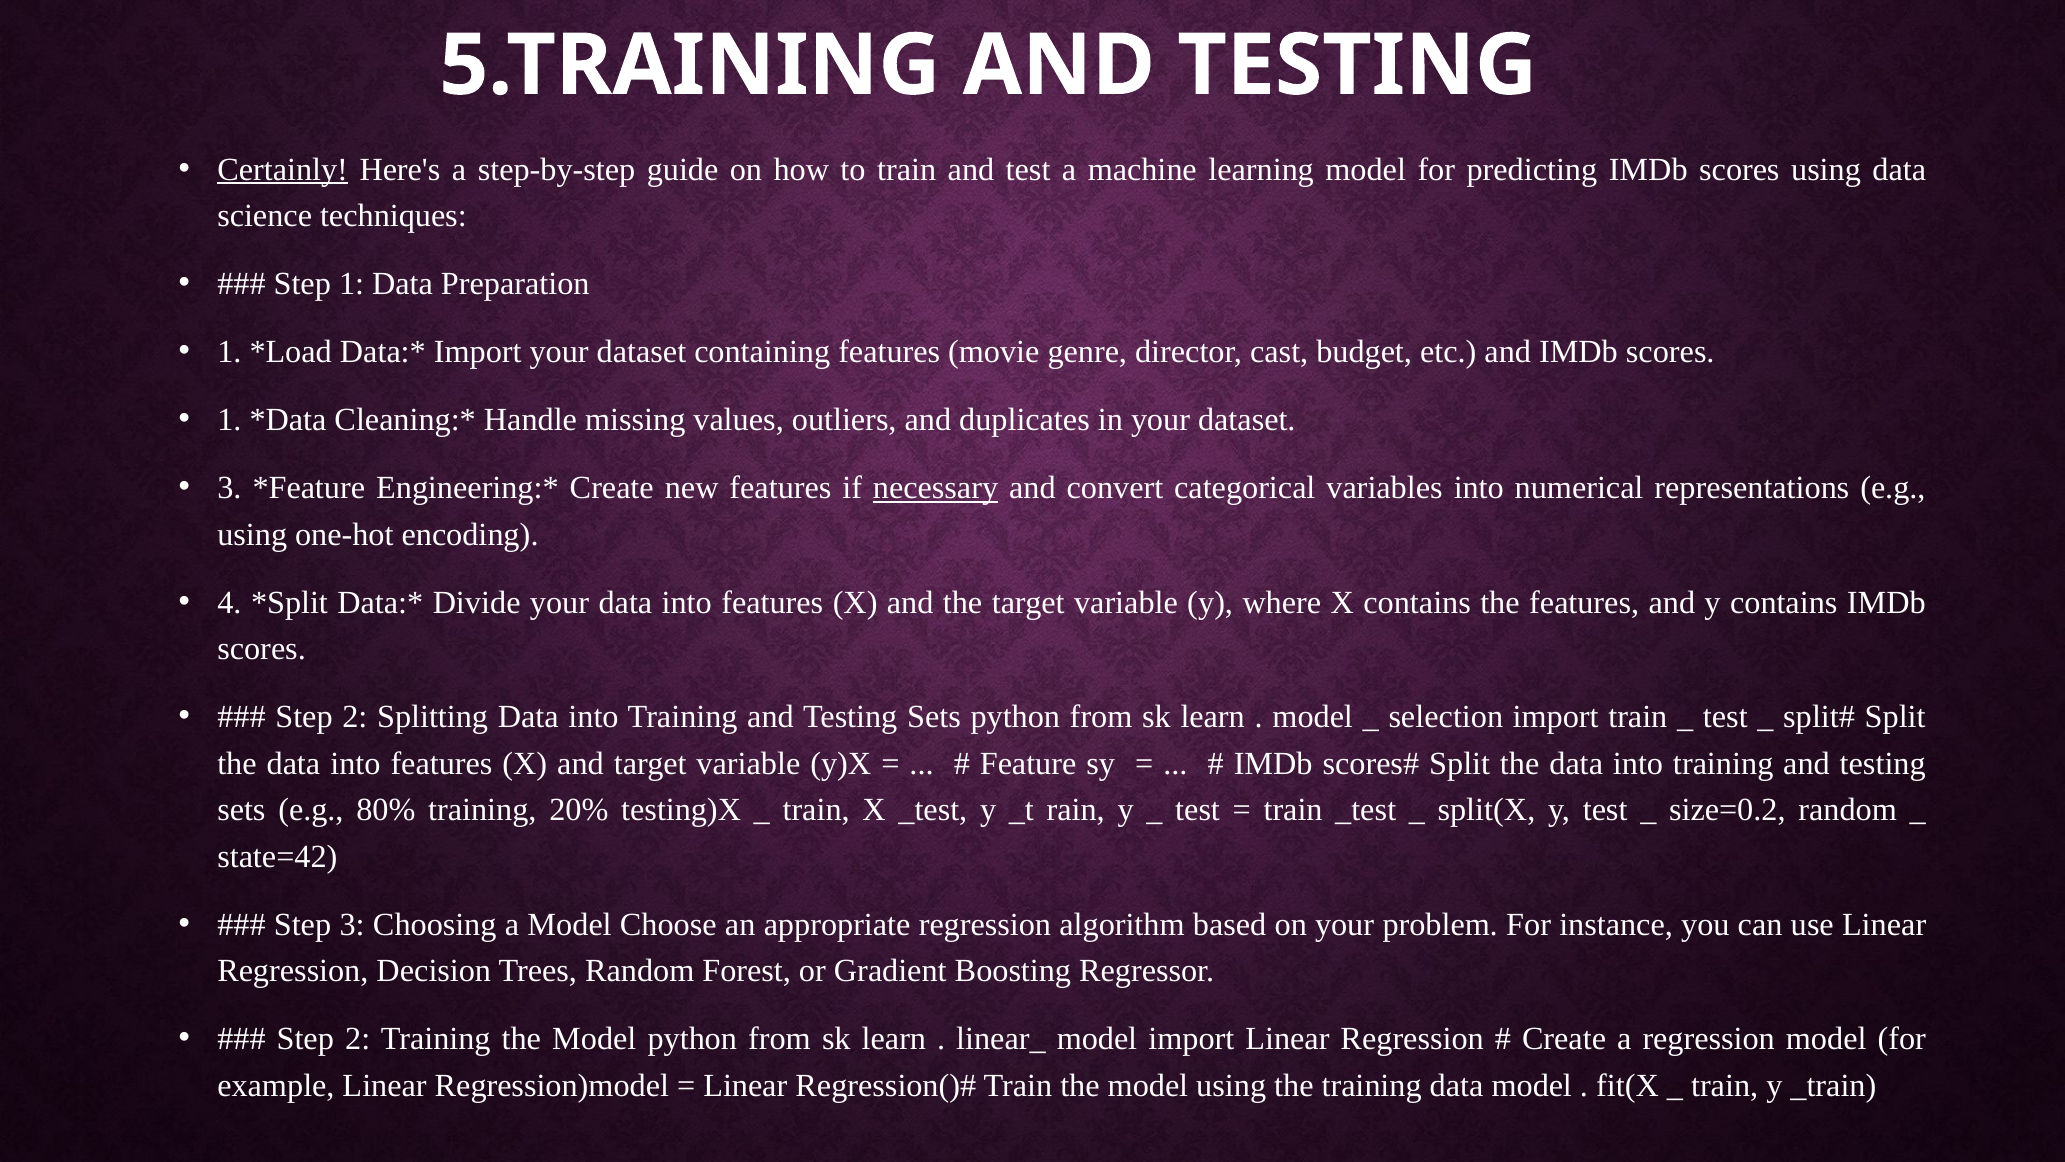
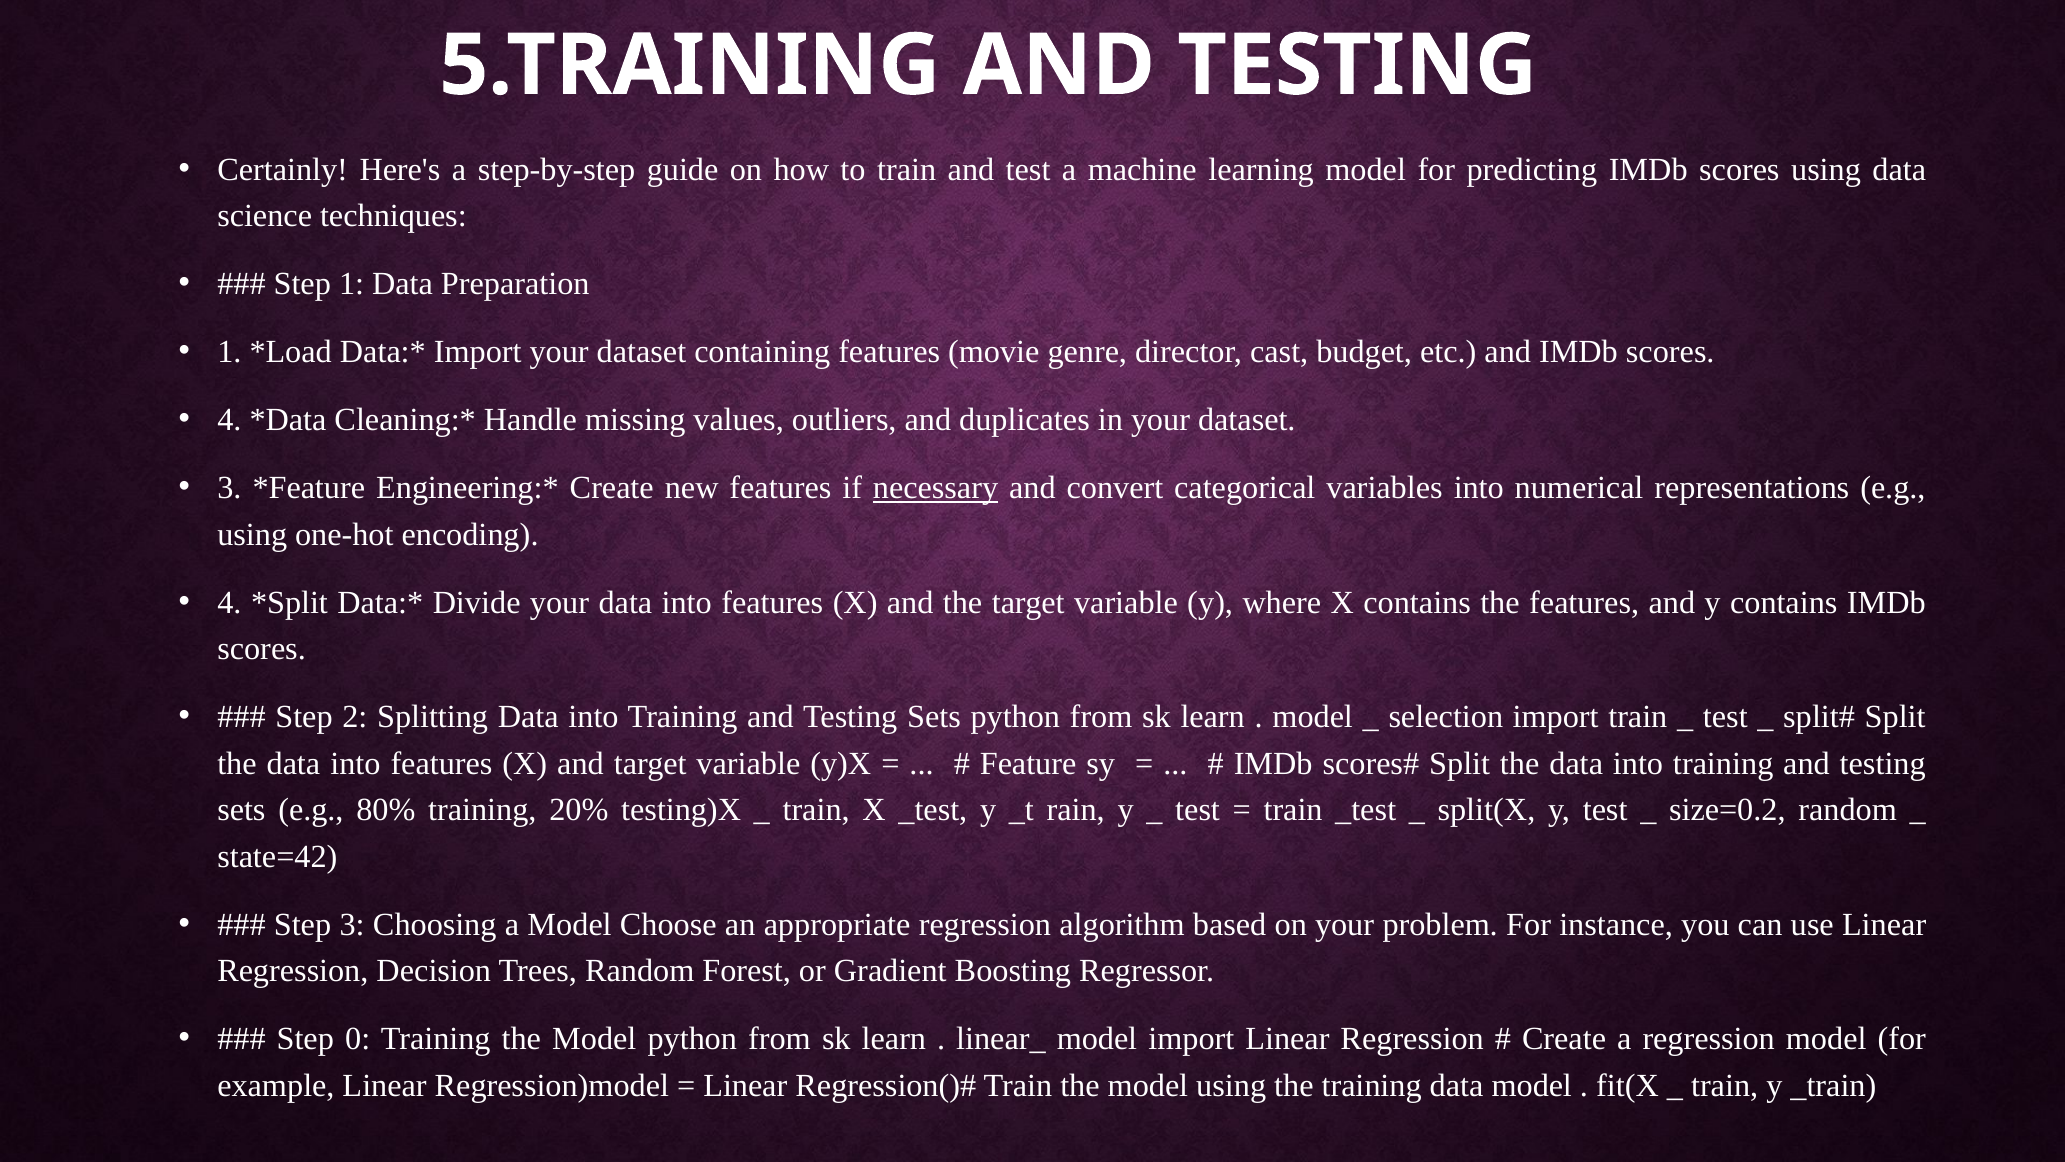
Certainly underline: present -> none
1 at (229, 420): 1 -> 4
2 at (358, 1039): 2 -> 0
